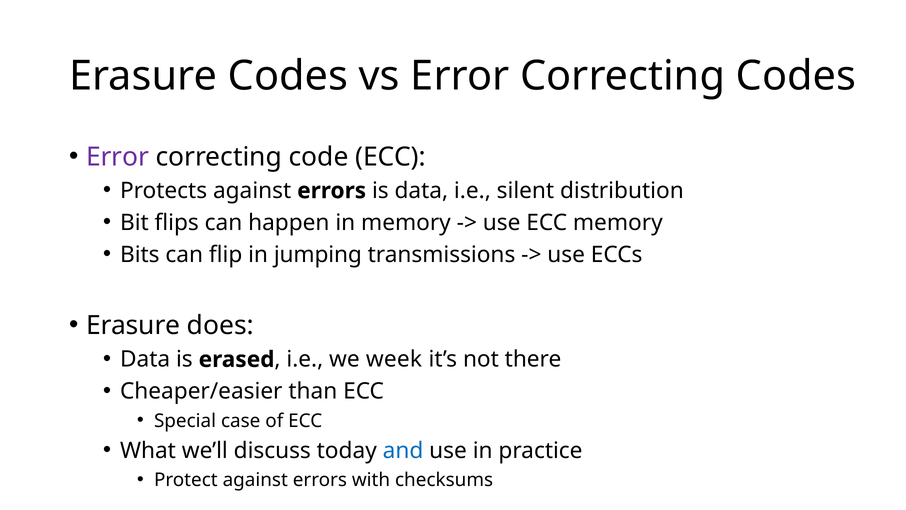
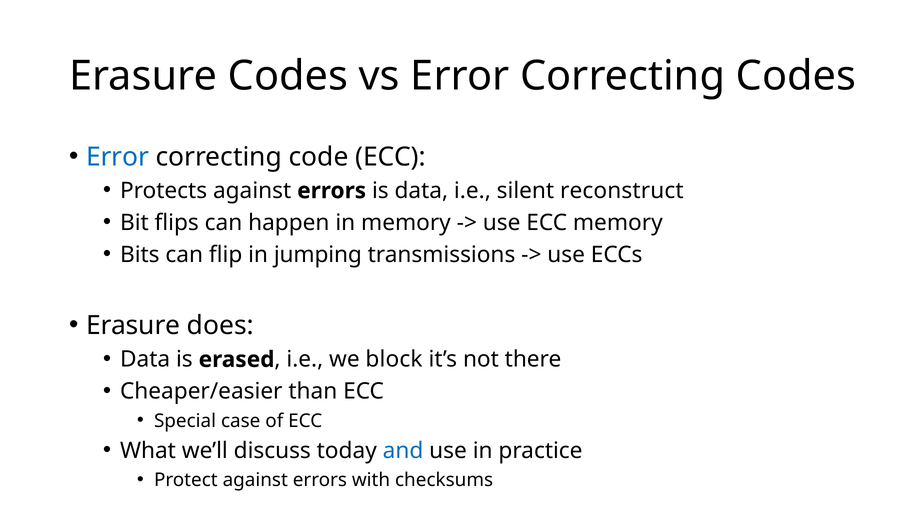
Error at (118, 157) colour: purple -> blue
distribution: distribution -> reconstruct
week: week -> block
